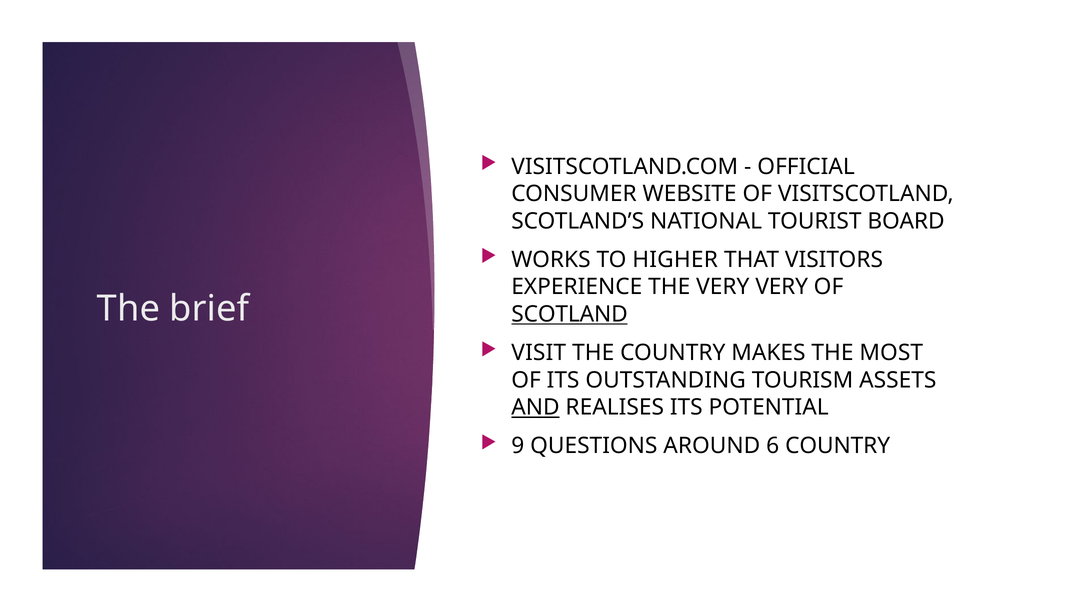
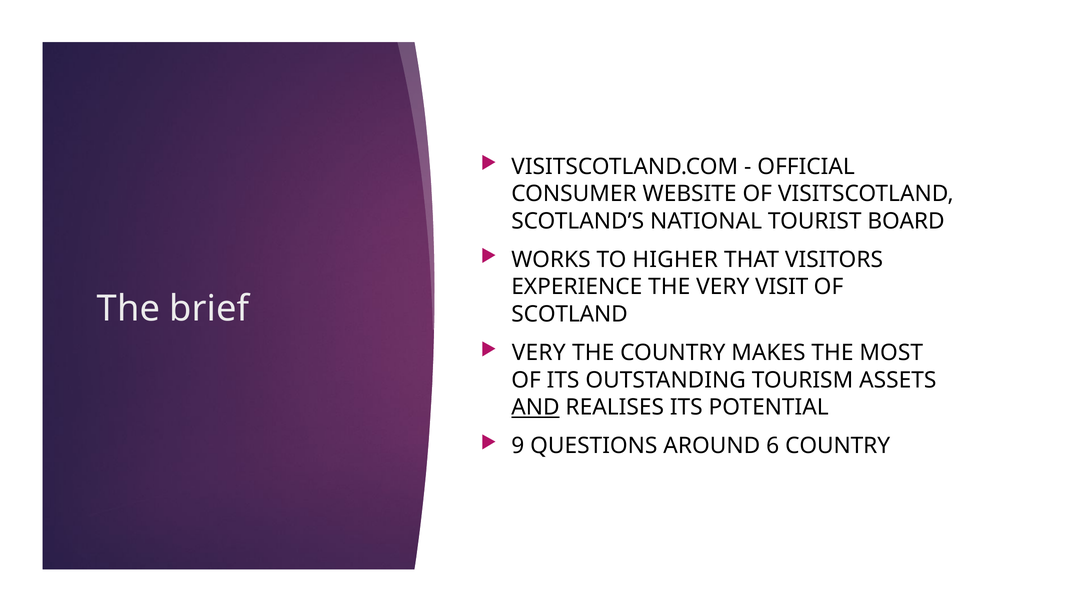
VERY VERY: VERY -> VISIT
SCOTLAND underline: present -> none
VISIT at (539, 353): VISIT -> VERY
